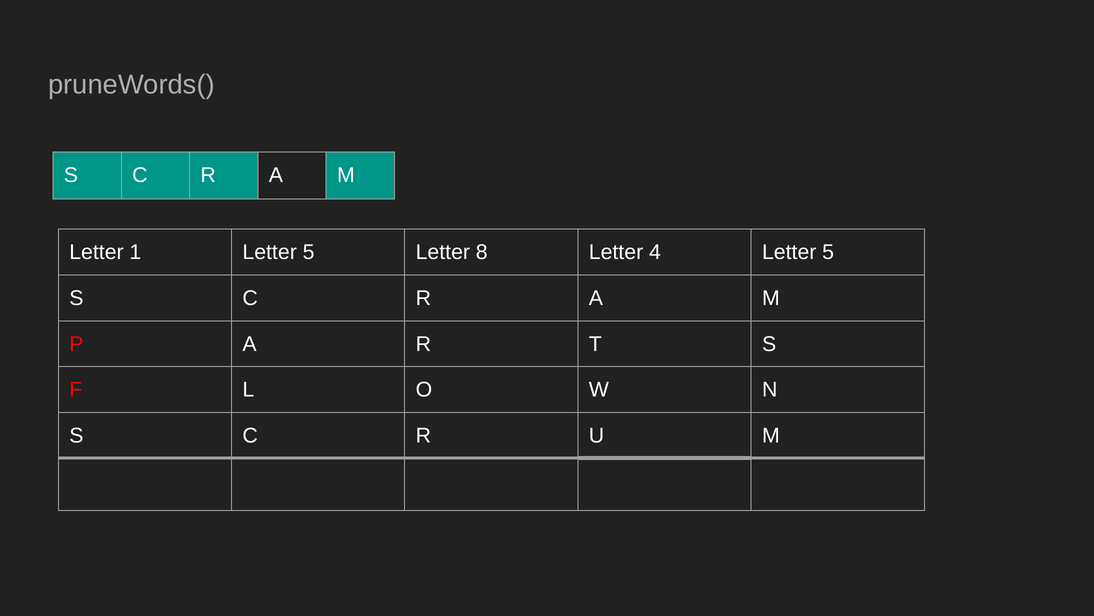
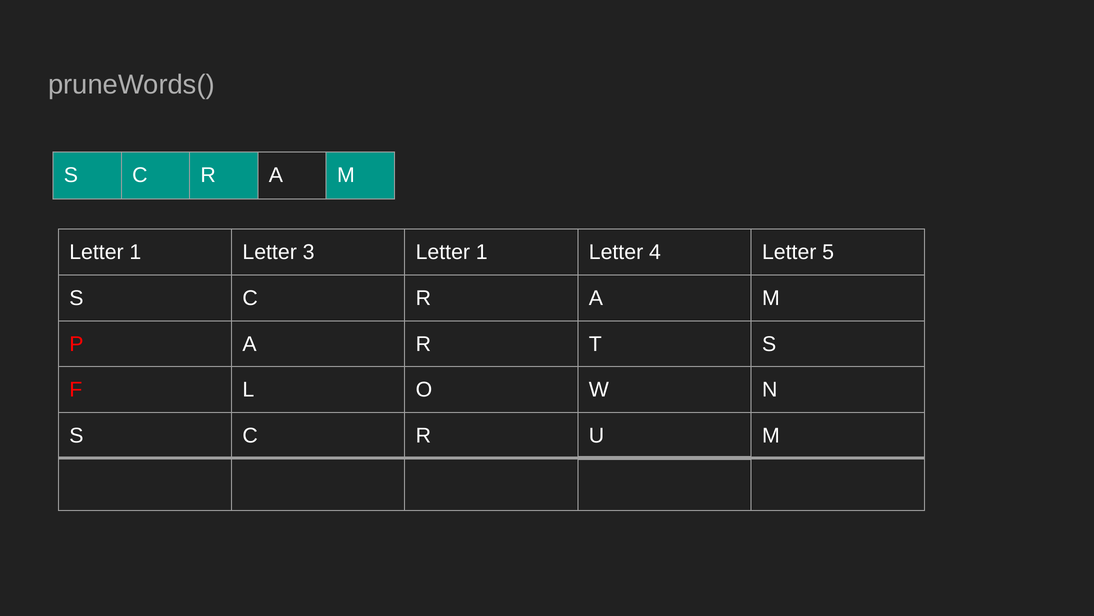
1 Letter 5: 5 -> 3
8 at (482, 252): 8 -> 1
